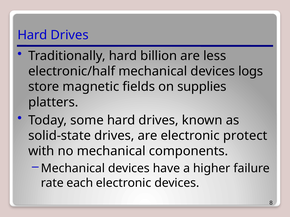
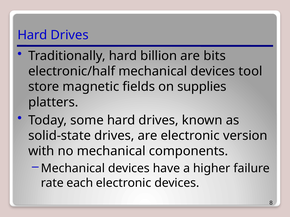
less: less -> bits
logs: logs -> tool
protect: protect -> version
